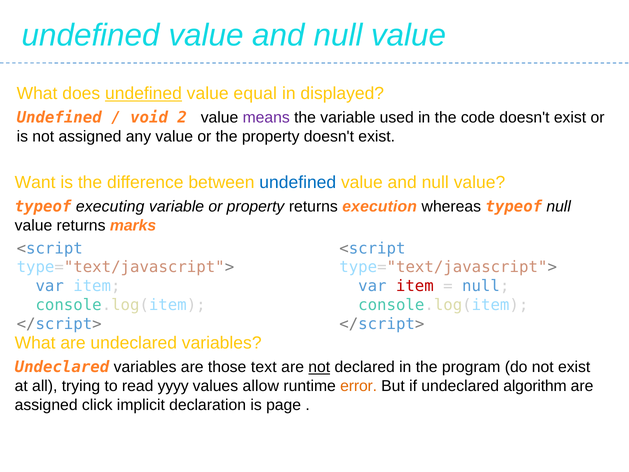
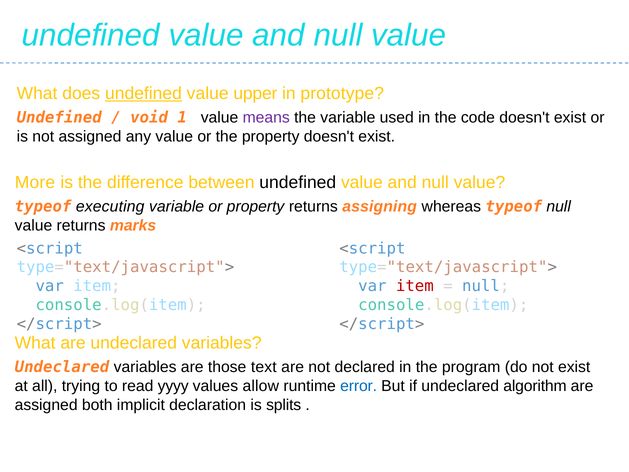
equal: equal -> upper
displayed: displayed -> prototype
2: 2 -> 1
Want: Want -> More
undefined at (298, 183) colour: blue -> black
execution: execution -> assigning
not at (319, 367) underline: present -> none
error colour: orange -> blue
click: click -> both
page: page -> splits
